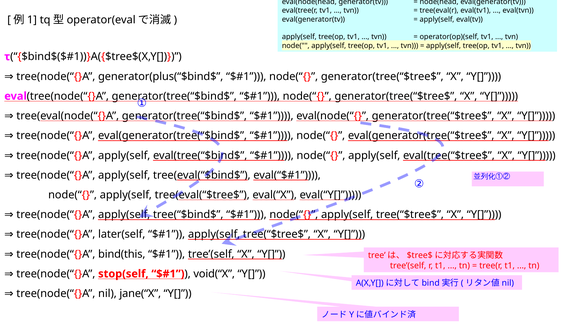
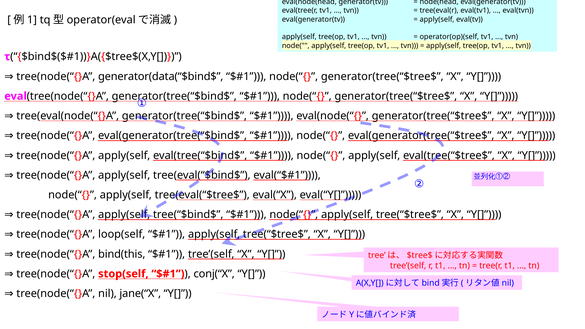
generator(plus(“$bind$: generator(plus(“$bind$ -> generator(data(“$bind$
later(self: later(self -> loop(self
void(“X: void(“X -> conj(“X
